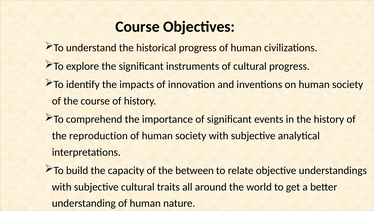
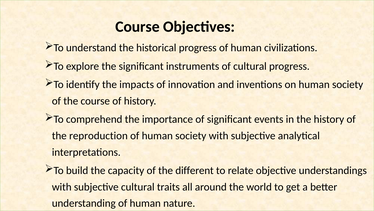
between: between -> different
